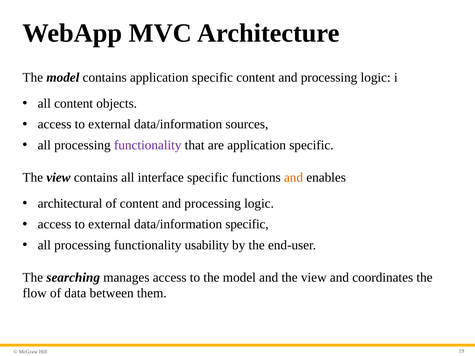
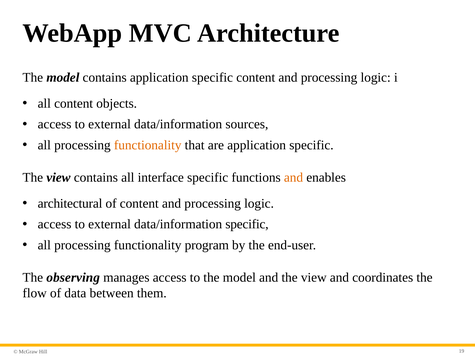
functionality at (148, 145) colour: purple -> orange
usability: usability -> program
searching: searching -> observing
